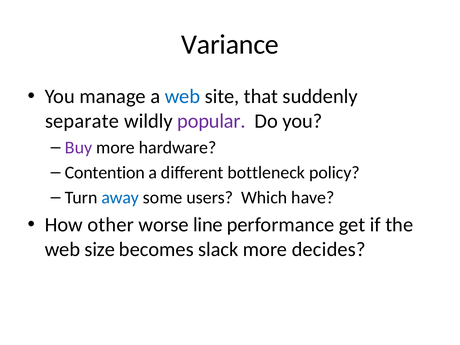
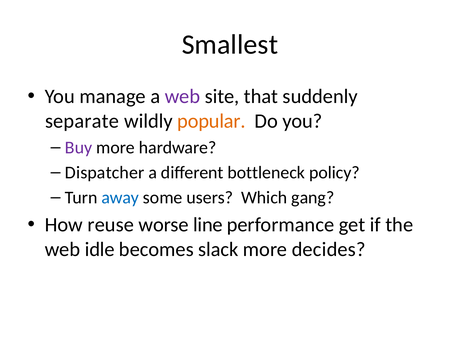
Variance: Variance -> Smallest
web at (182, 96) colour: blue -> purple
popular colour: purple -> orange
Contention: Contention -> Dispatcher
have: have -> gang
other: other -> reuse
size: size -> idle
